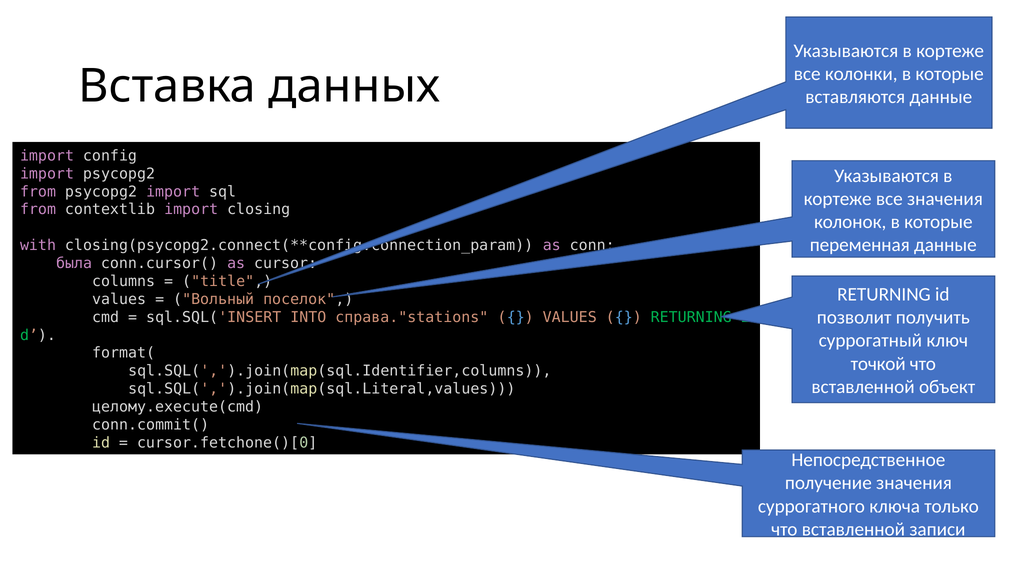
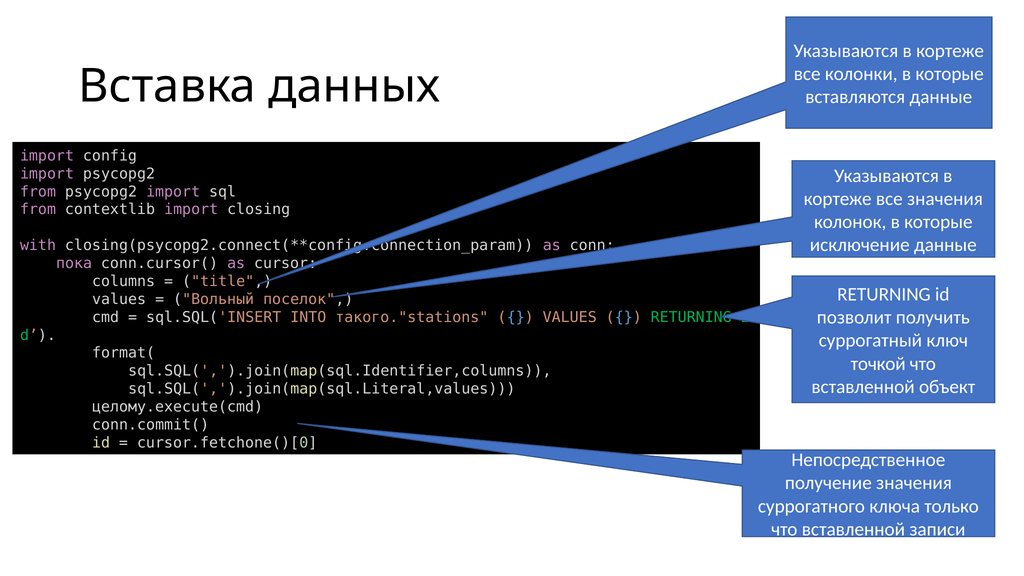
переменная: переменная -> исключение
была: была -> пока
справа."stations: справа."stations -> такого."stations
